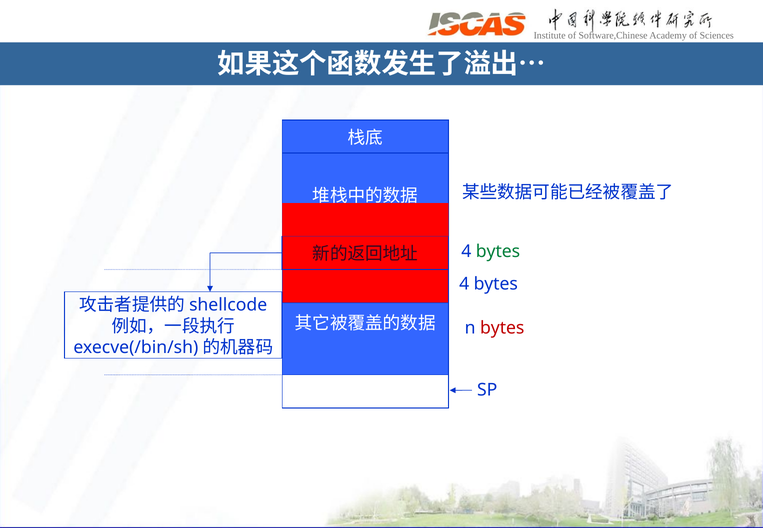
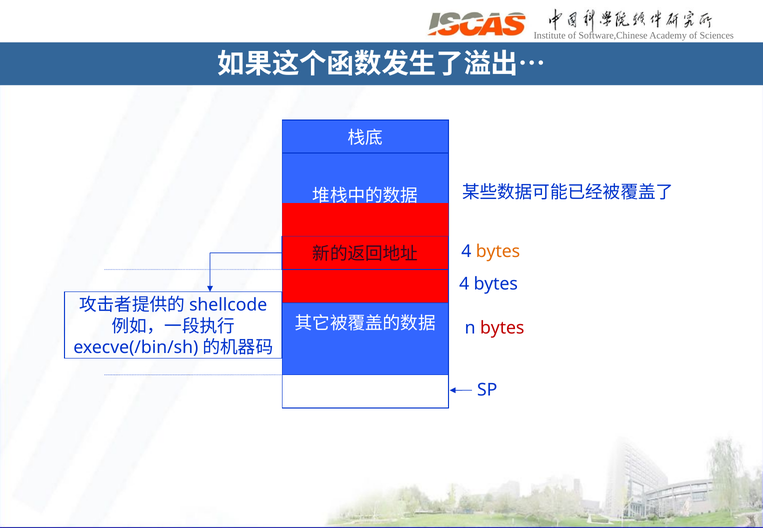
bytes at (498, 252) colour: green -> orange
